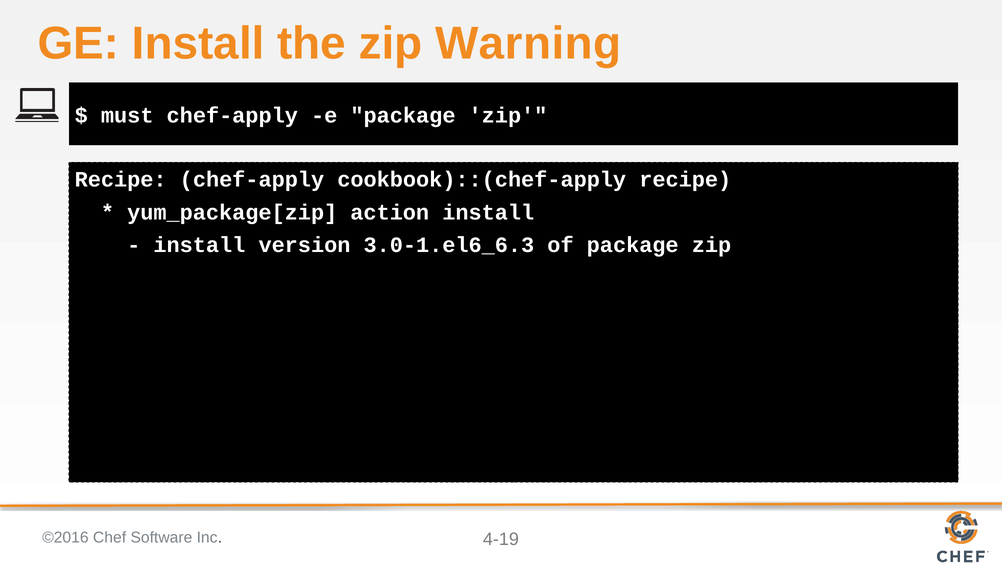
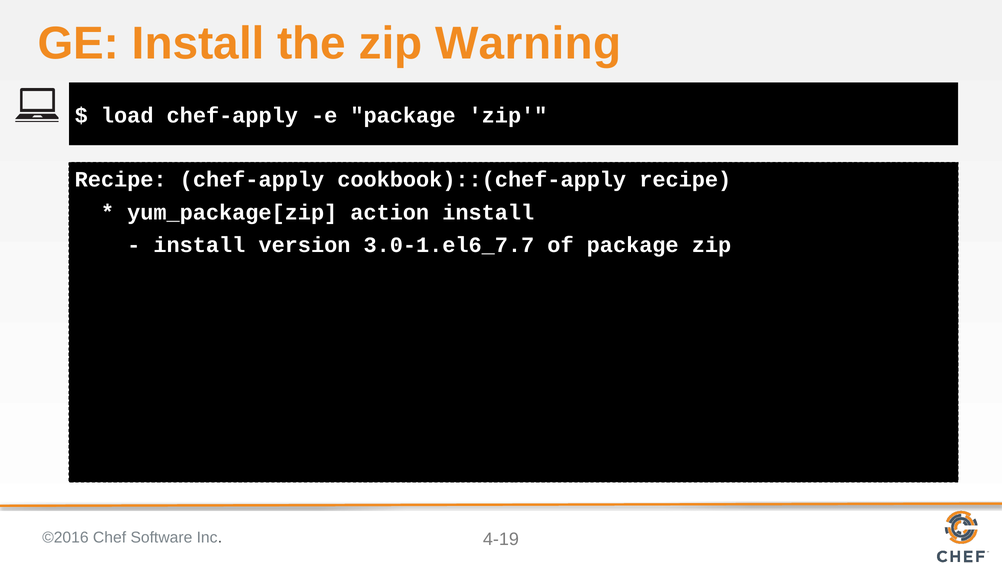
must: must -> load
3.0-1.el6_6.3: 3.0-1.el6_6.3 -> 3.0-1.el6_7.7
